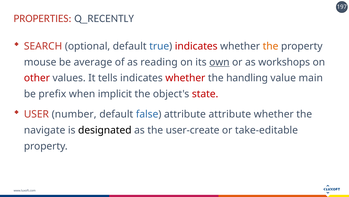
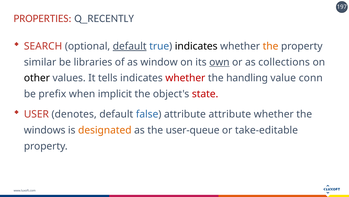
default at (130, 46) underline: none -> present
indicates at (196, 46) colour: red -> black
mouse: mouse -> similar
average: average -> libraries
reading: reading -> window
workshops: workshops -> collections
other colour: red -> black
main: main -> conn
number: number -> denotes
navigate: navigate -> windows
designated colour: black -> orange
user-create: user-create -> user-queue
